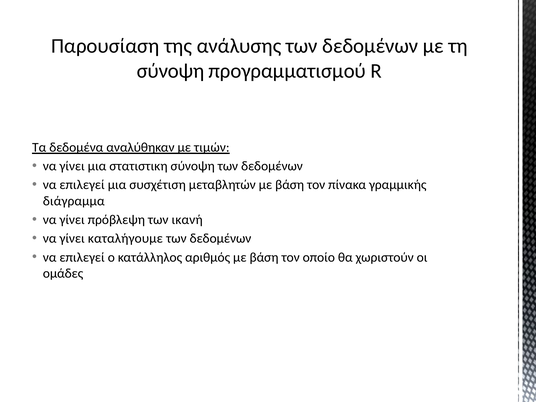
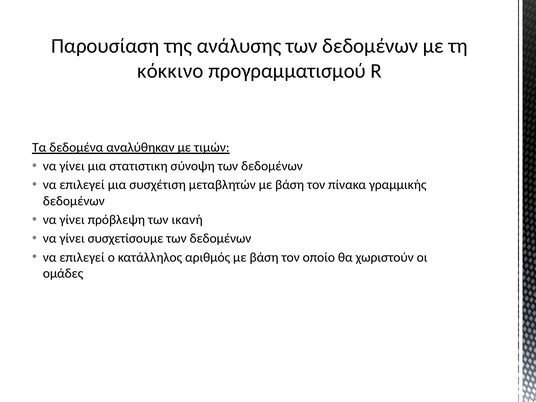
σύνοψη at (171, 71): σύνοψη -> κόκκινο
διάγραμμα at (74, 201): διάγραμμα -> δεδομένων
καταλήγουμε: καταλήγουμε -> συσχετίσουμε
